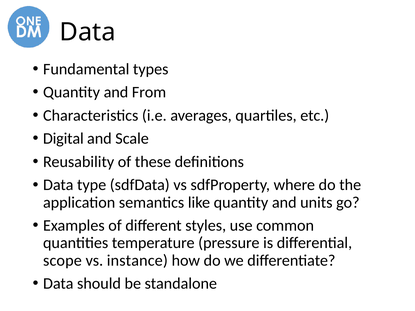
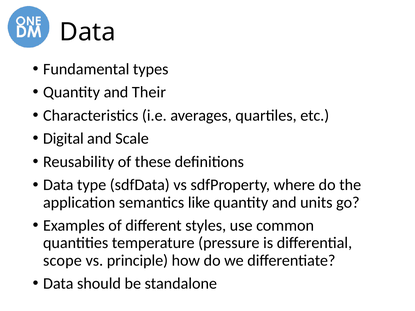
From: From -> Their
instance: instance -> principle
